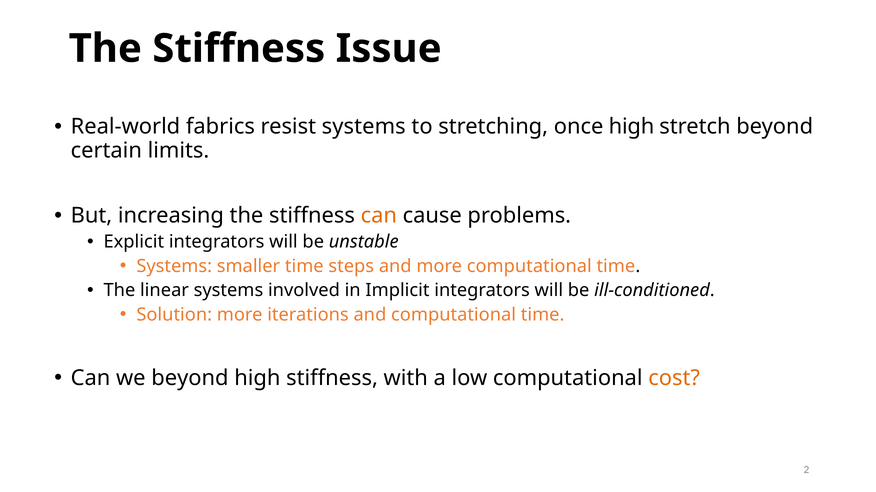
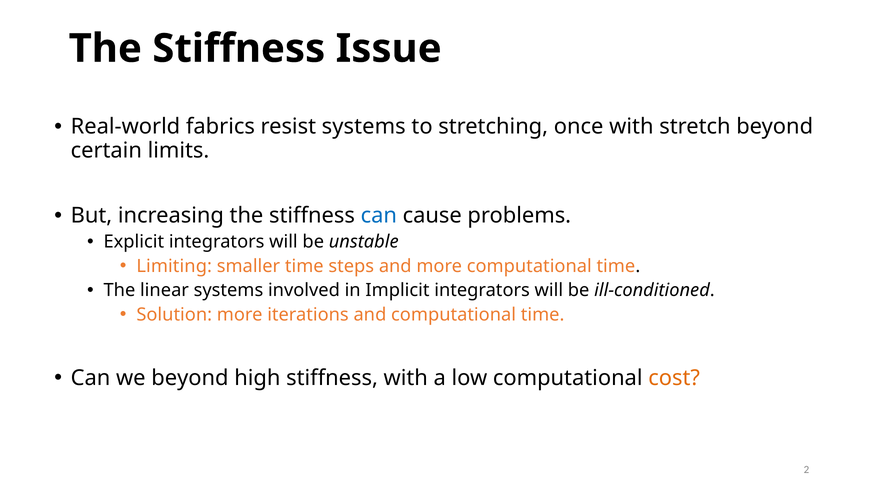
once high: high -> with
can at (379, 216) colour: orange -> blue
Systems at (174, 267): Systems -> Limiting
